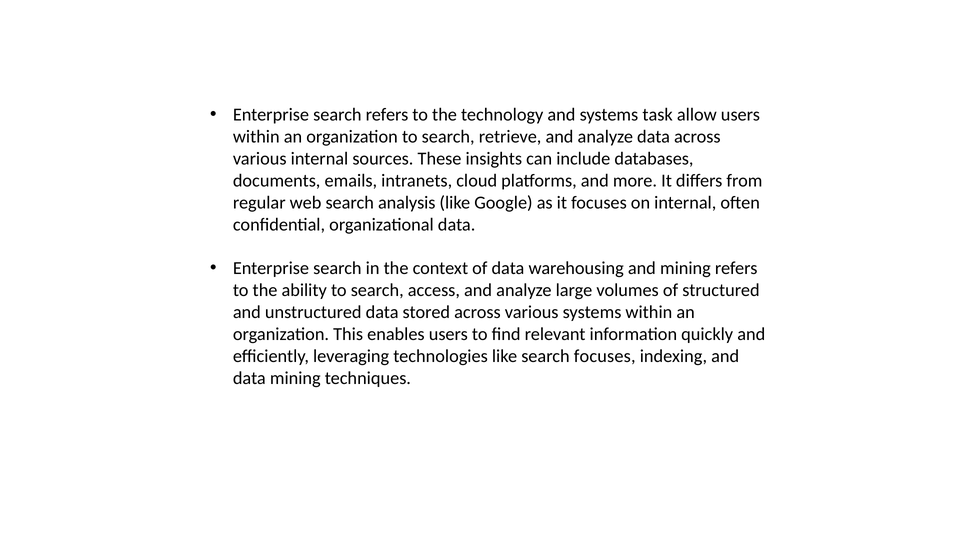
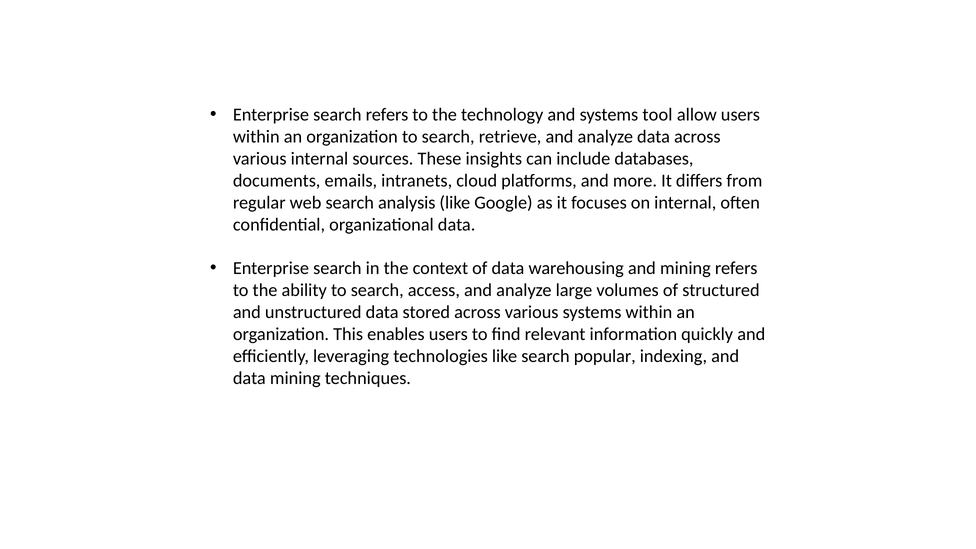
task: task -> tool
search focuses: focuses -> popular
